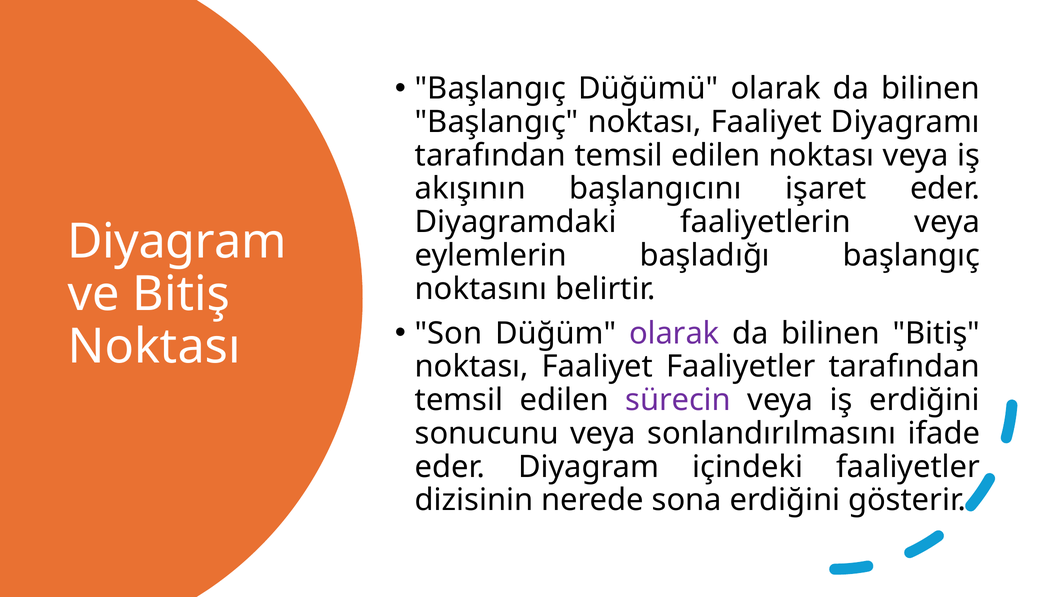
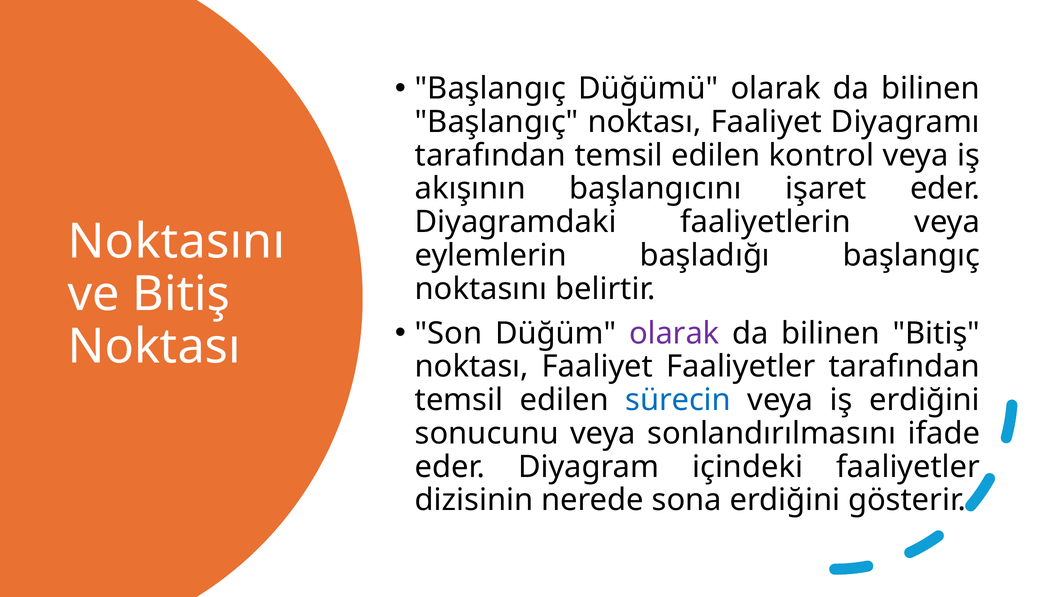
edilen noktası: noktası -> kontrol
Diyagram at (177, 242): Diyagram -> Noktasını
sürecin colour: purple -> blue
